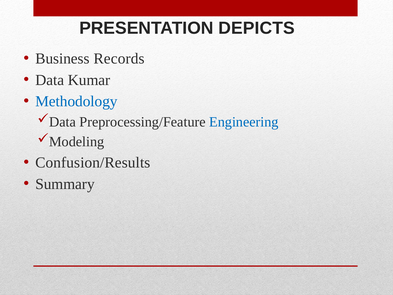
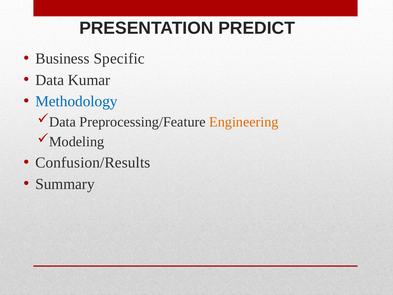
DEPICTS: DEPICTS -> PREDICT
Records: Records -> Specific
Engineering colour: blue -> orange
